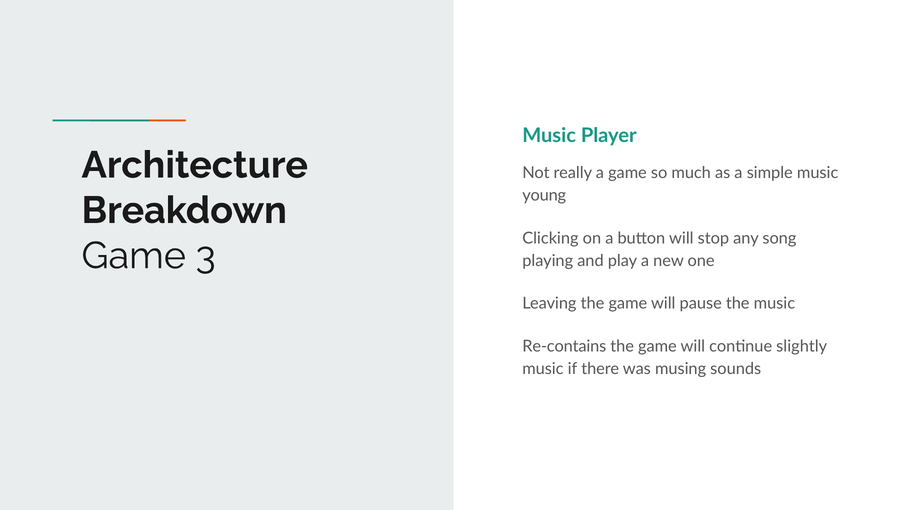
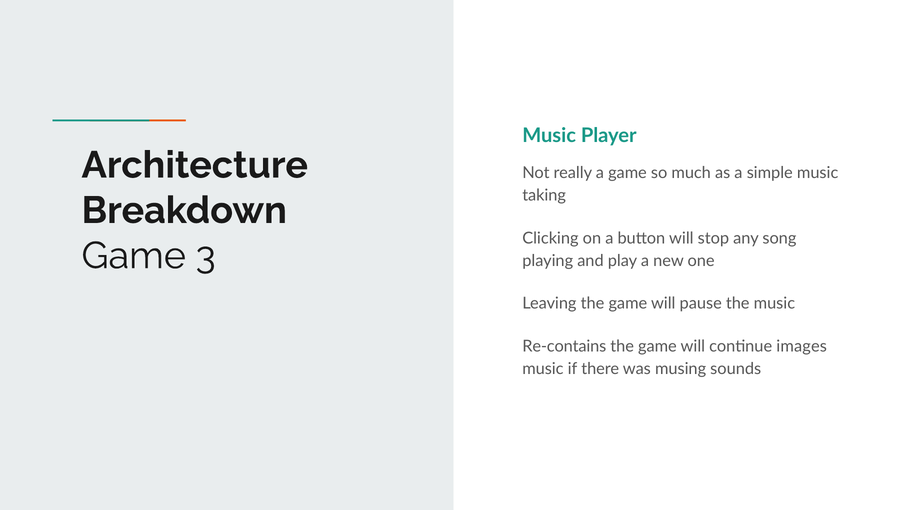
young: young -> taking
slightly: slightly -> images
